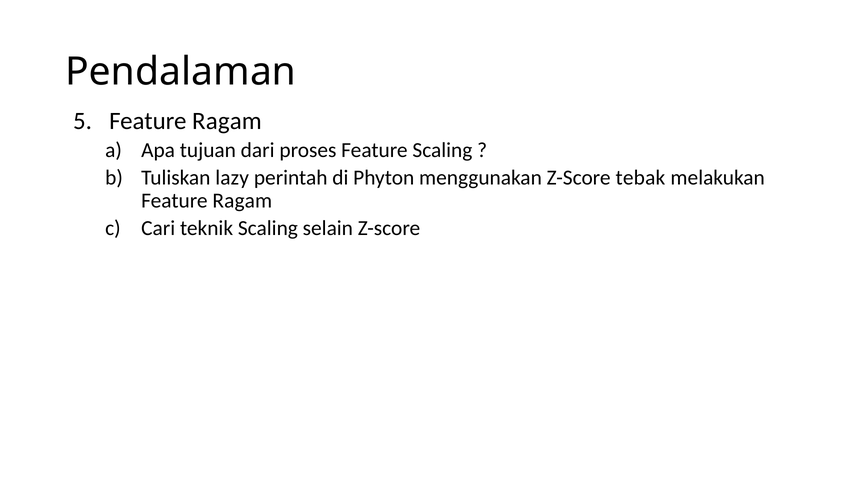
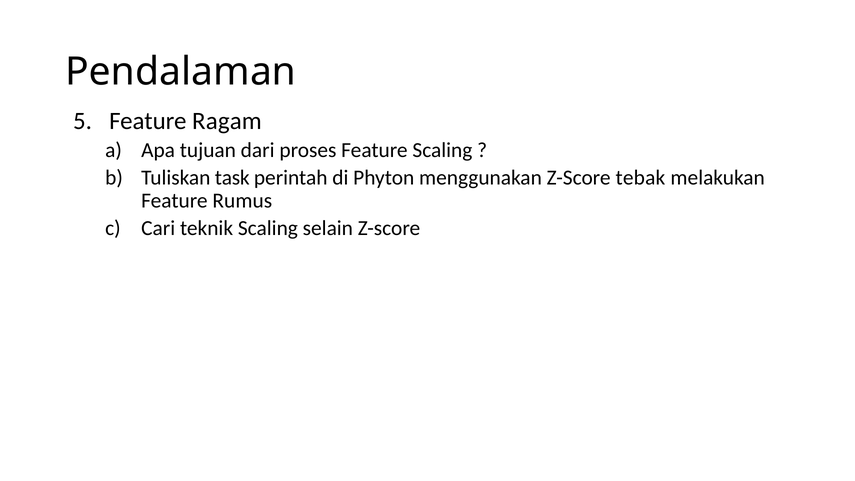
lazy: lazy -> task
Ragam at (242, 201): Ragam -> Rumus
